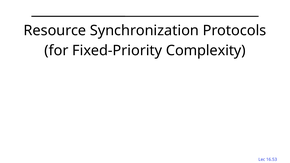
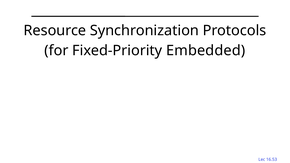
Complexity: Complexity -> Embedded
